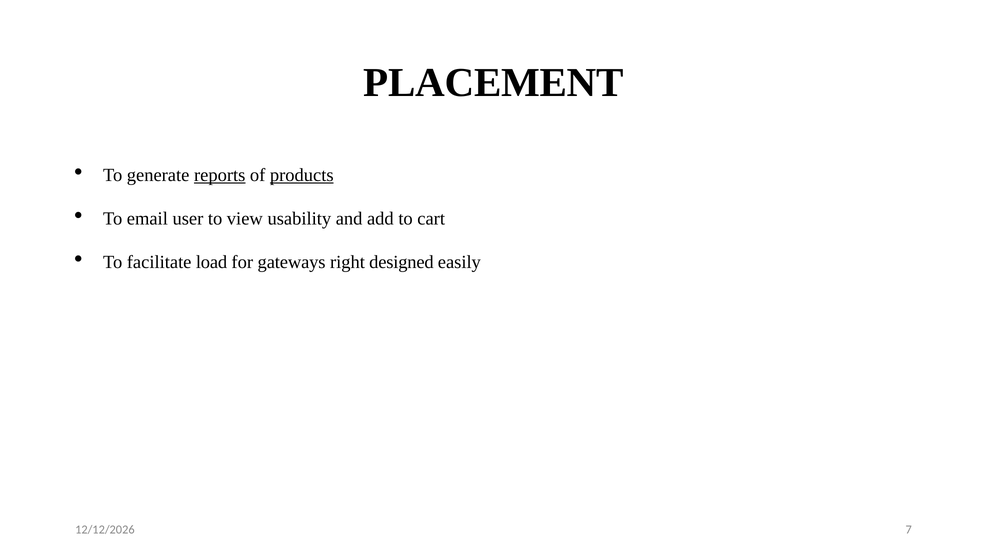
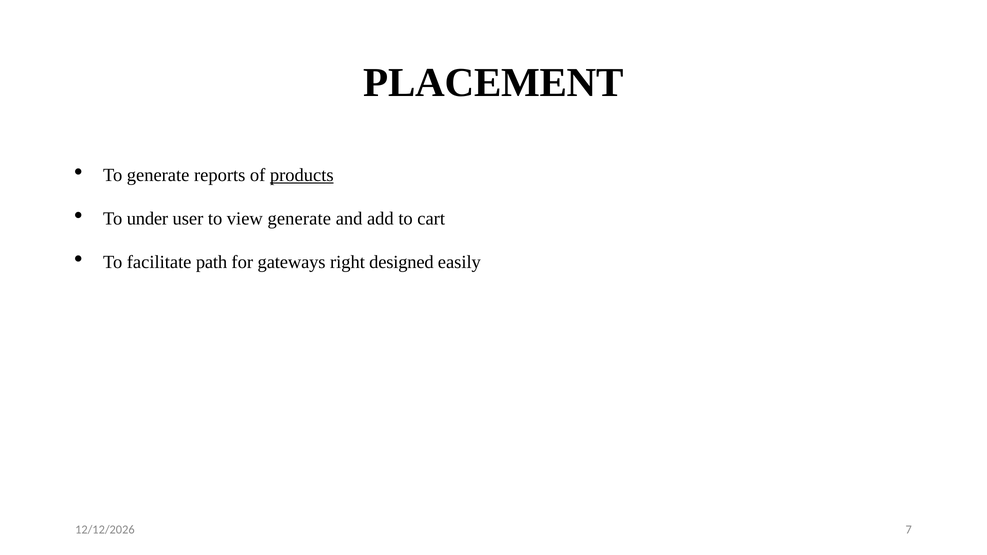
reports underline: present -> none
email: email -> under
view usability: usability -> generate
load: load -> path
